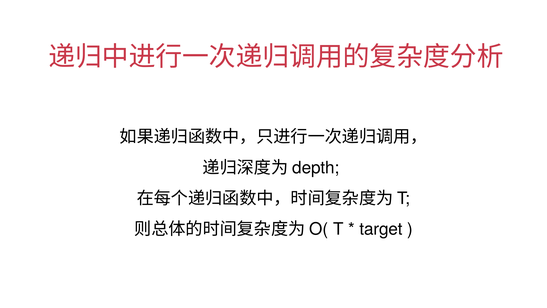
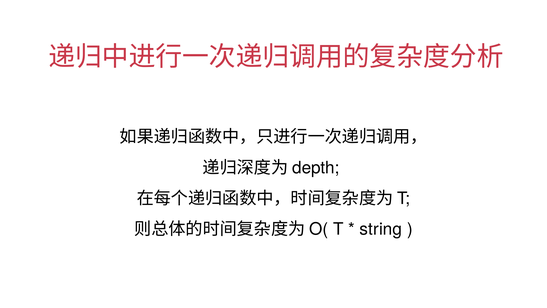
target: target -> string
